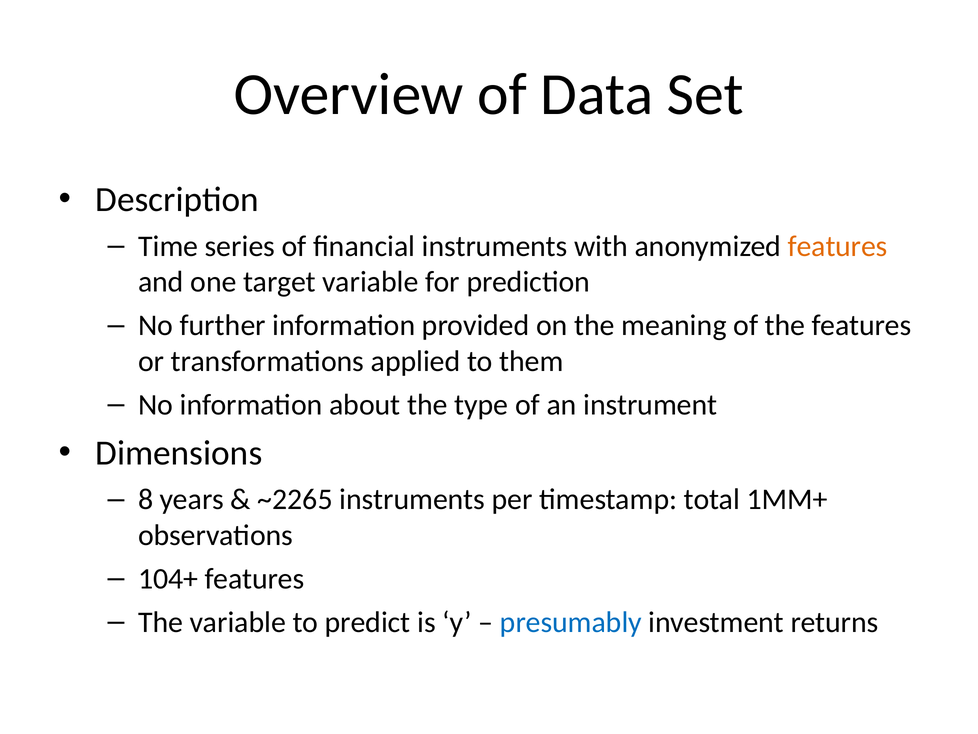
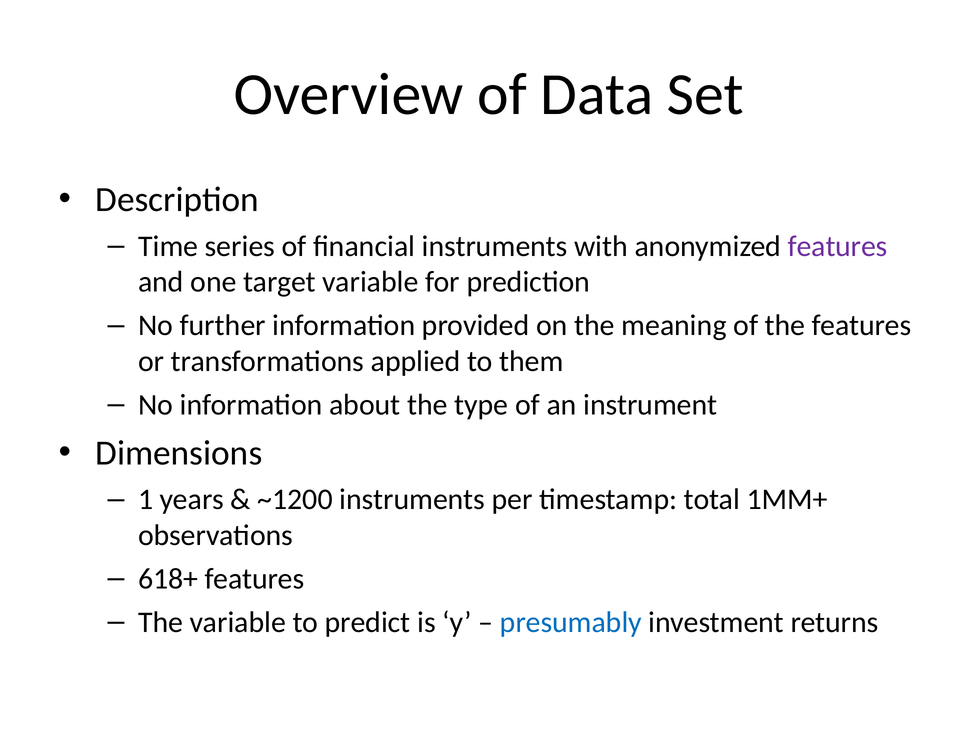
features at (838, 246) colour: orange -> purple
8: 8 -> 1
~2265: ~2265 -> ~1200
104+: 104+ -> 618+
